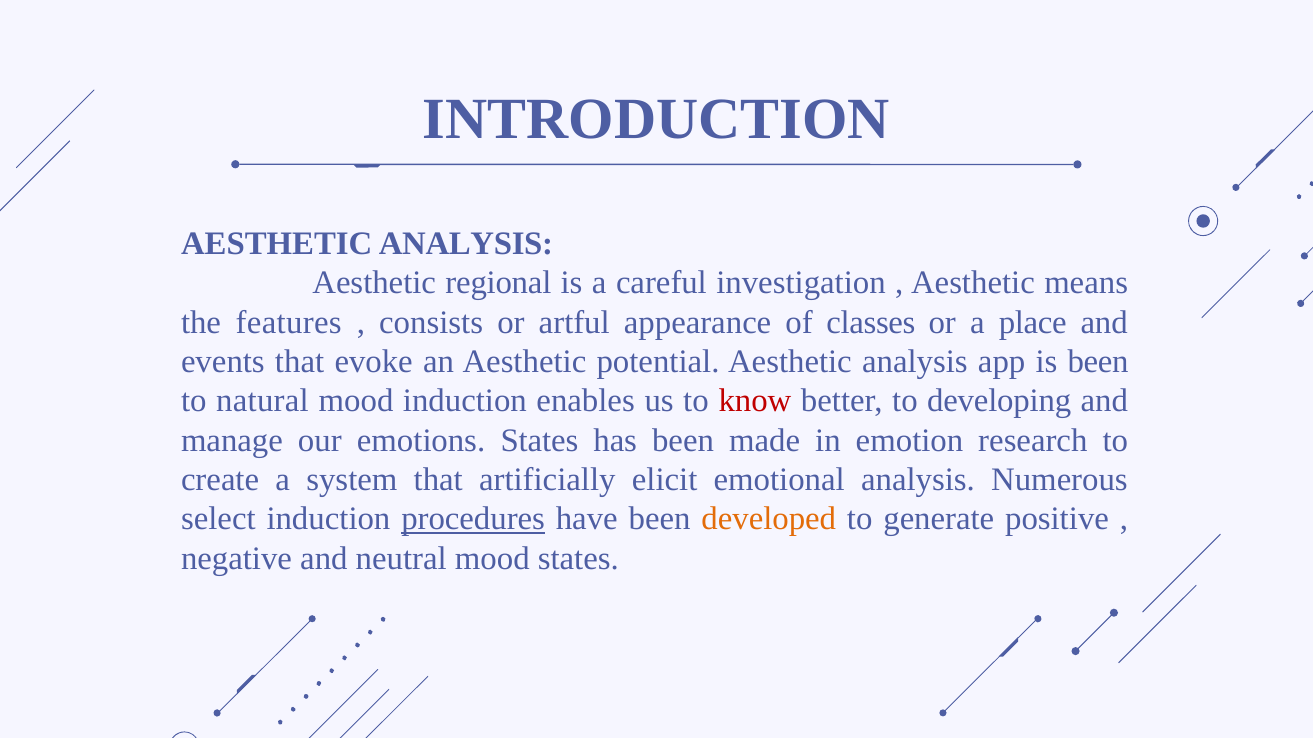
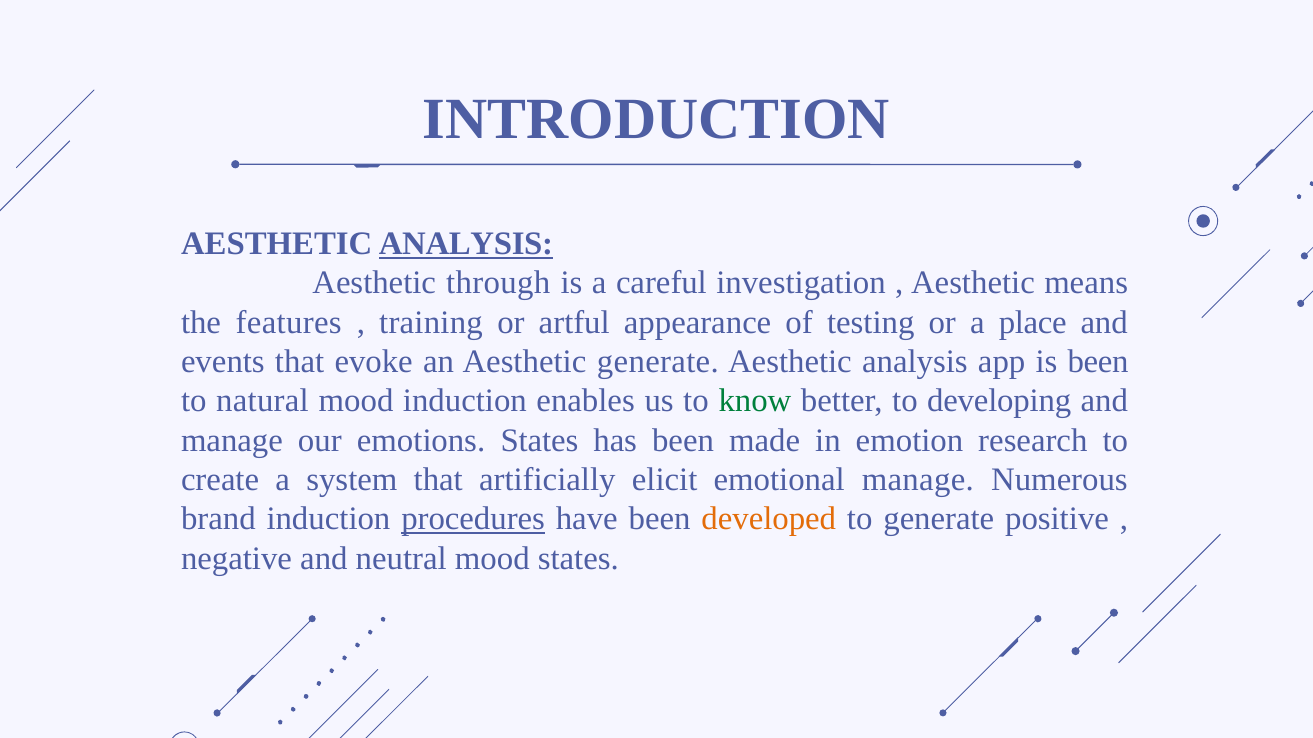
ANALYSIS at (466, 244) underline: none -> present
regional: regional -> through
consists: consists -> training
classes: classes -> testing
Aesthetic potential: potential -> generate
know colour: red -> green
emotional analysis: analysis -> manage
select: select -> brand
